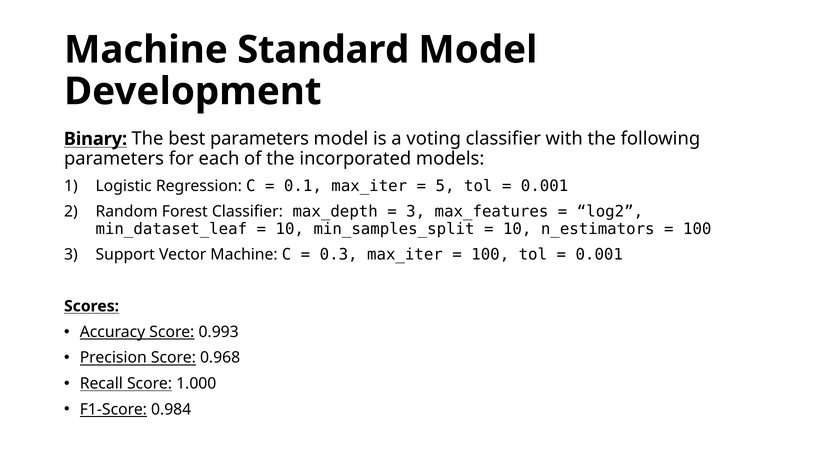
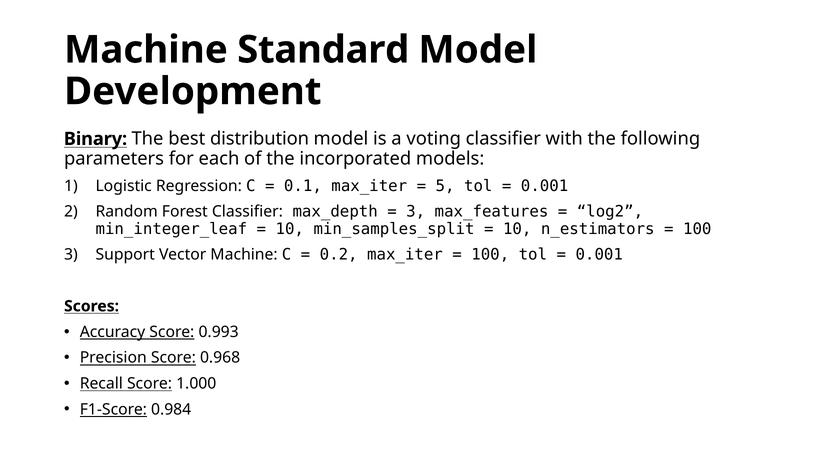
best parameters: parameters -> distribution
min_dataset_leaf: min_dataset_leaf -> min_integer_leaf
0.3: 0.3 -> 0.2
